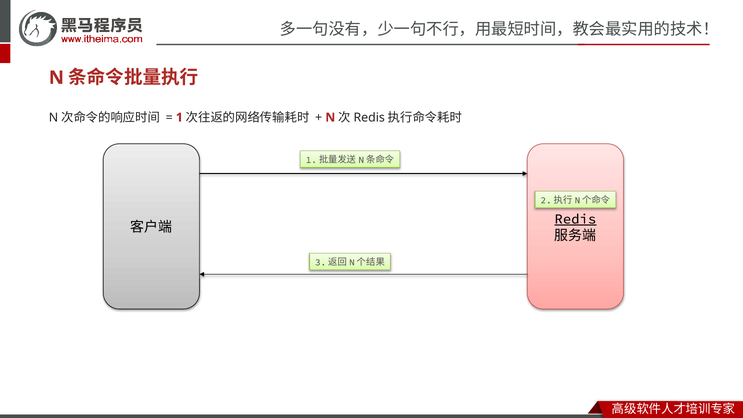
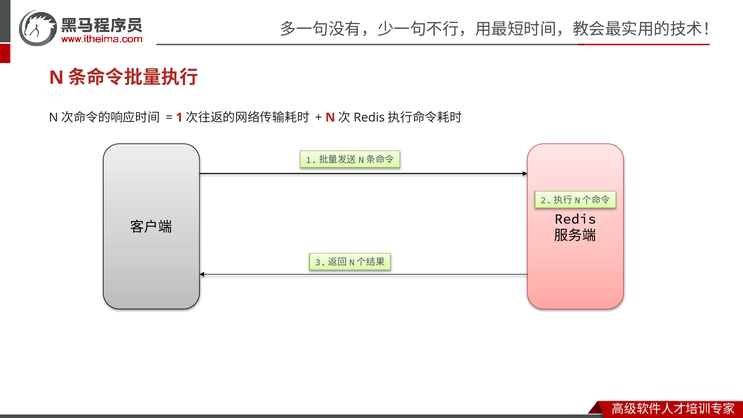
Redis underline: present -> none
